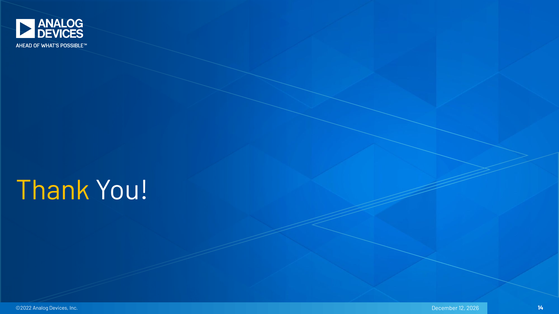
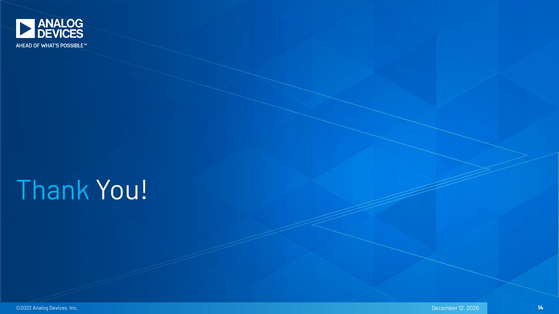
Thank colour: yellow -> light blue
